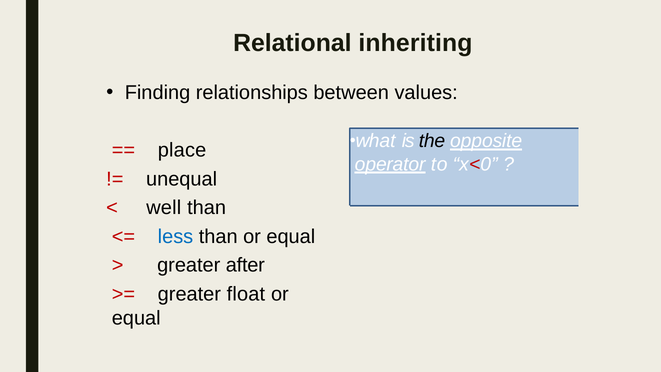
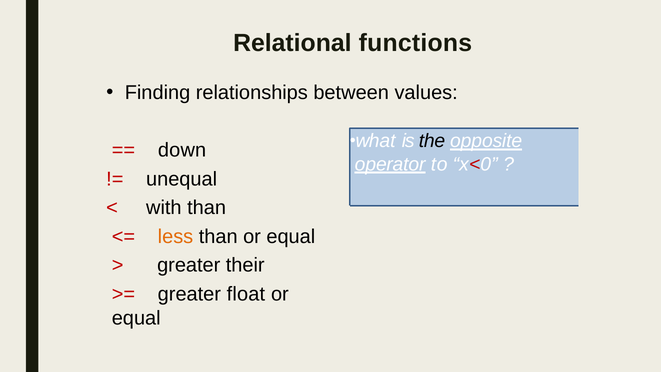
inheriting: inheriting -> functions
place: place -> down
well: well -> with
less colour: blue -> orange
after: after -> their
